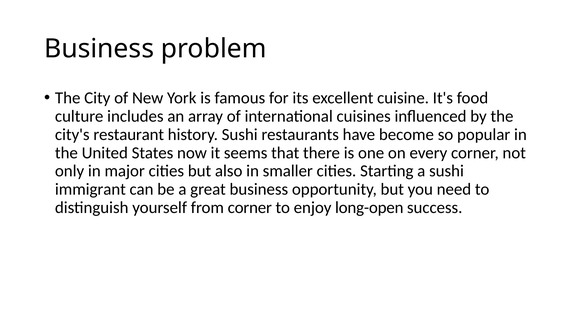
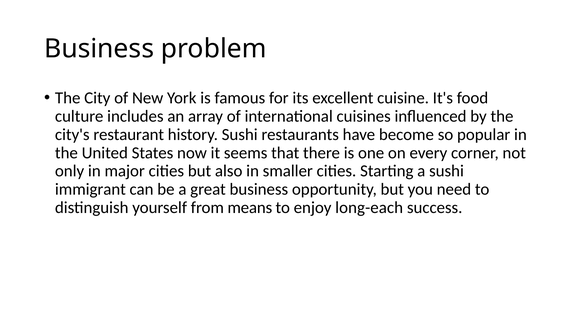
from corner: corner -> means
long-open: long-open -> long-each
